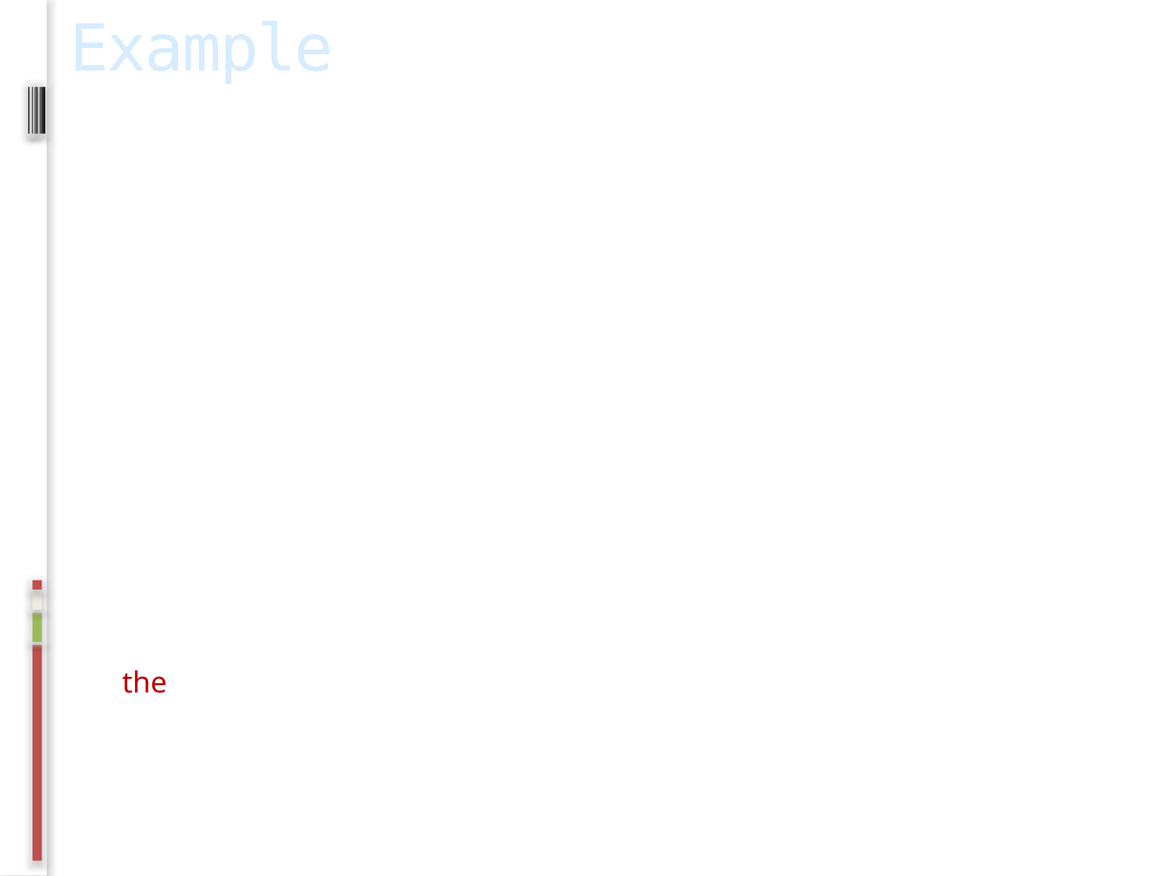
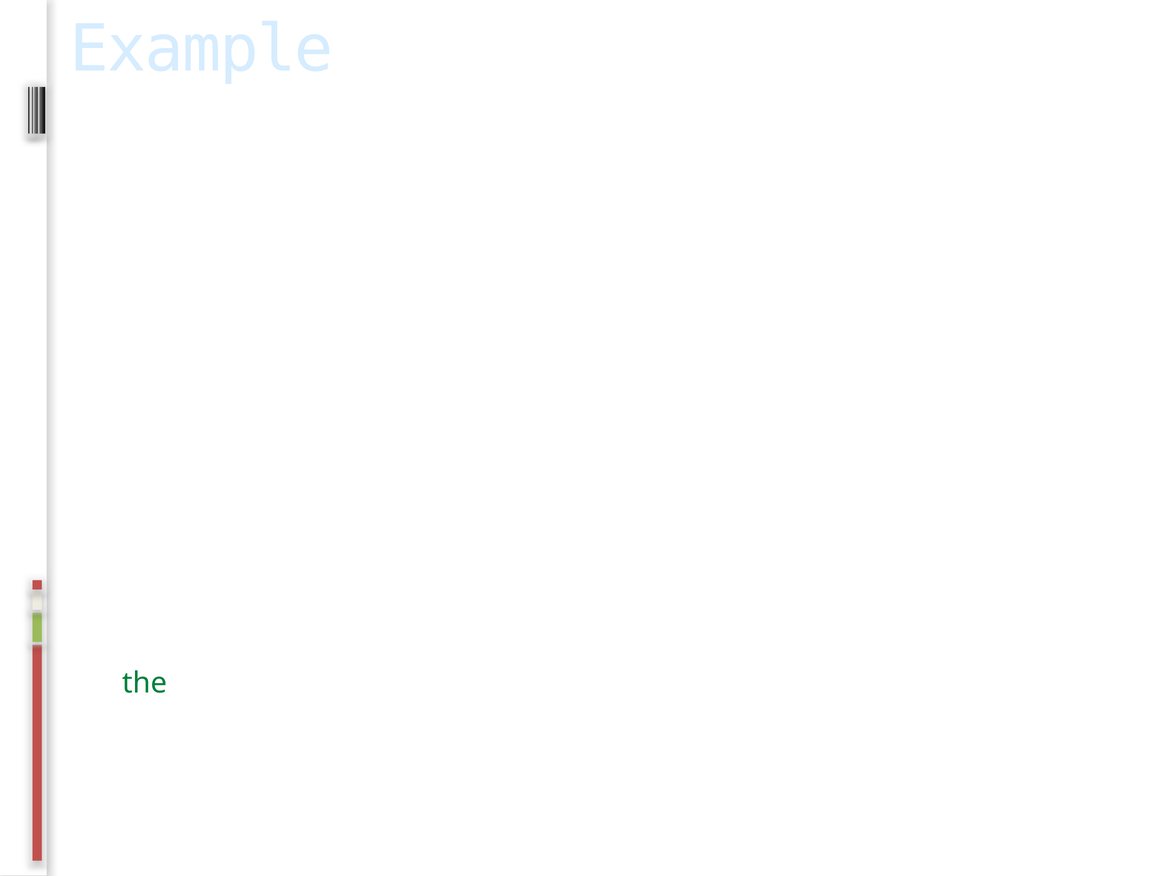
the colour: red -> green
